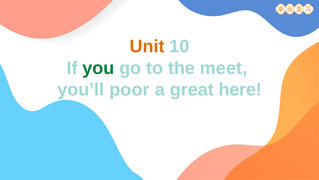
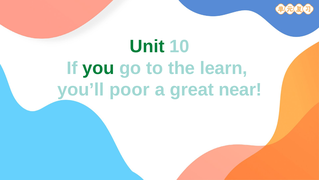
Unit colour: orange -> green
meet: meet -> learn
here: here -> near
